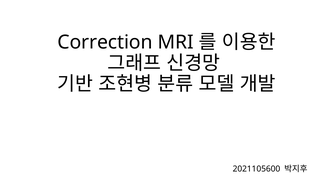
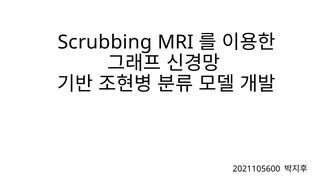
Correction: Correction -> Scrubbing
